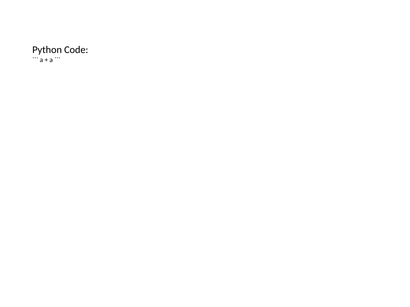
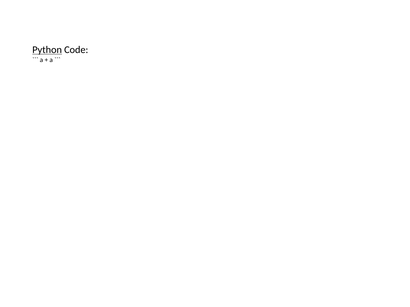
Python underline: none -> present
